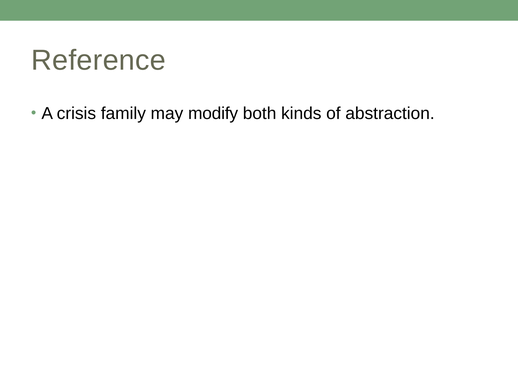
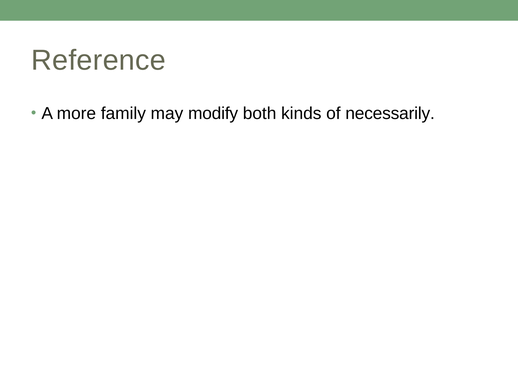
crisis: crisis -> more
abstraction: abstraction -> necessarily
